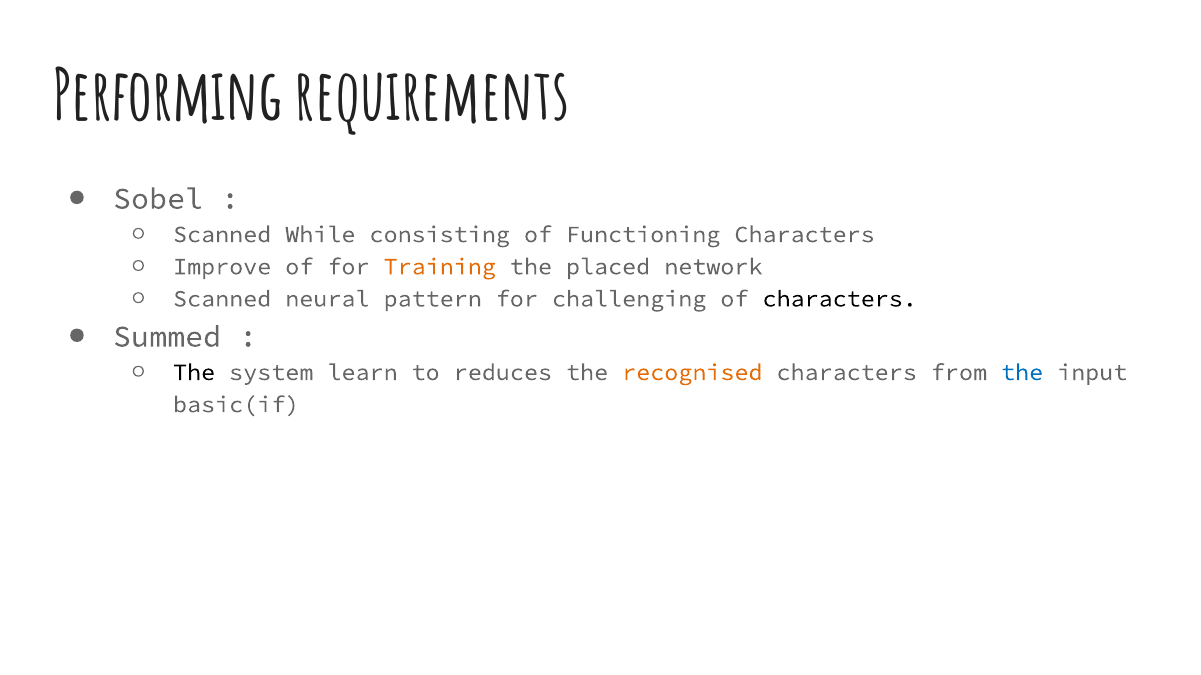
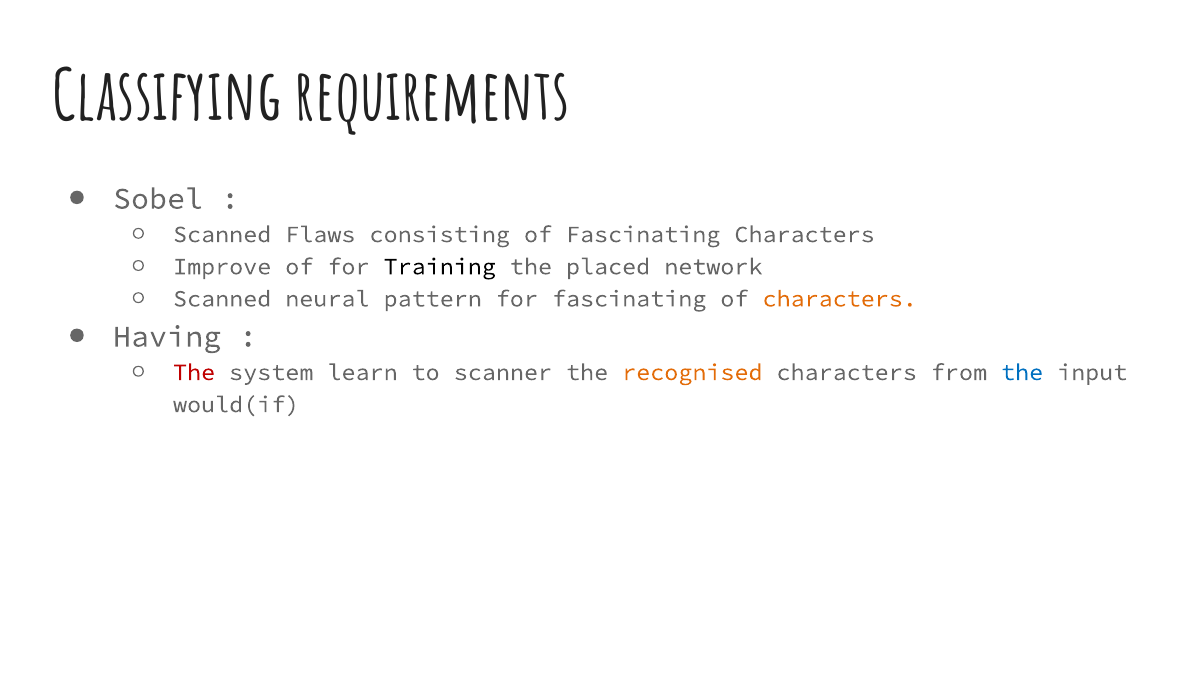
Performing: Performing -> Classifying
While: While -> Flaws
of Functioning: Functioning -> Fascinating
Training colour: orange -> black
for challenging: challenging -> fascinating
characters at (840, 299) colour: black -> orange
Summed: Summed -> Having
The at (194, 373) colour: black -> red
reduces: reduces -> scanner
basic(if: basic(if -> would(if
